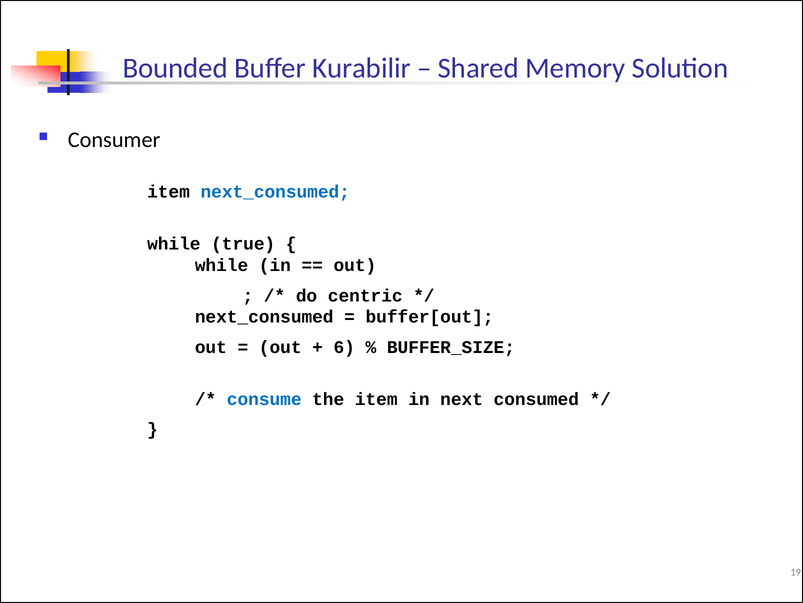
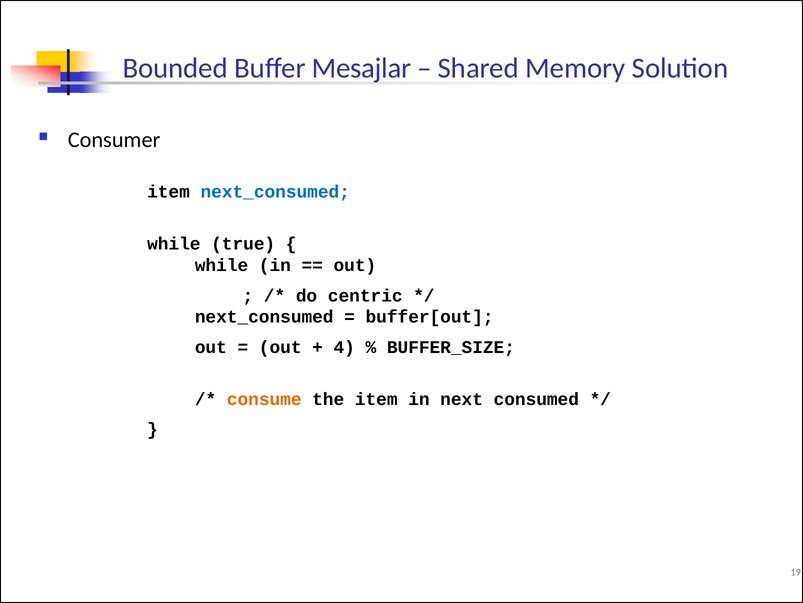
Kurabilir: Kurabilir -> Mesajlar
6: 6 -> 4
consume colour: blue -> orange
